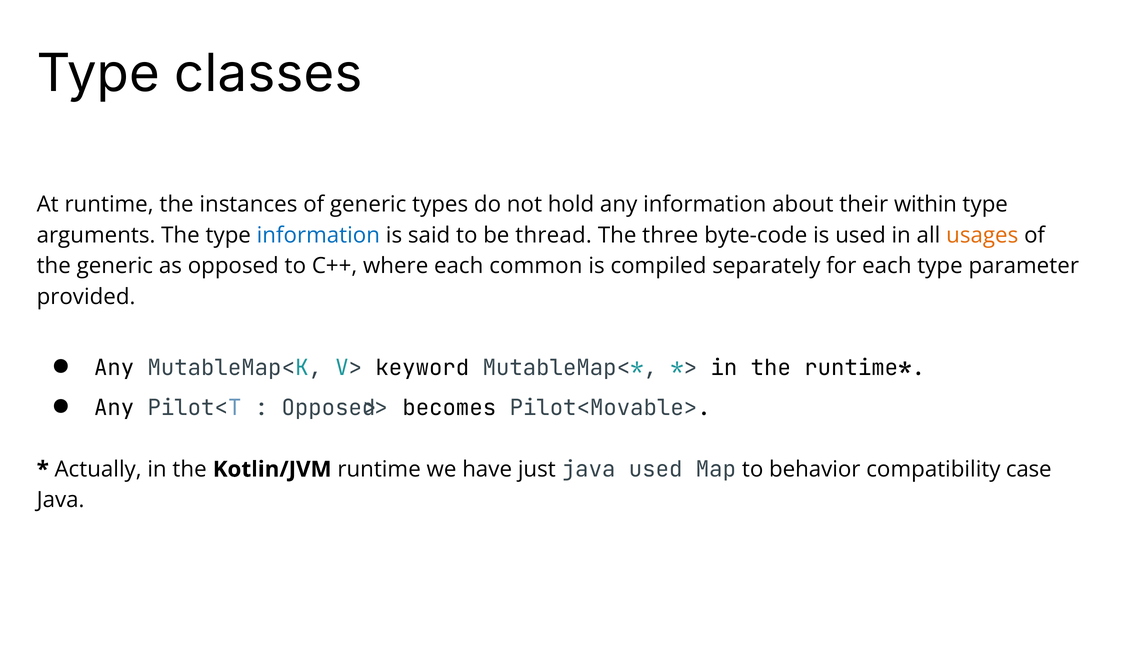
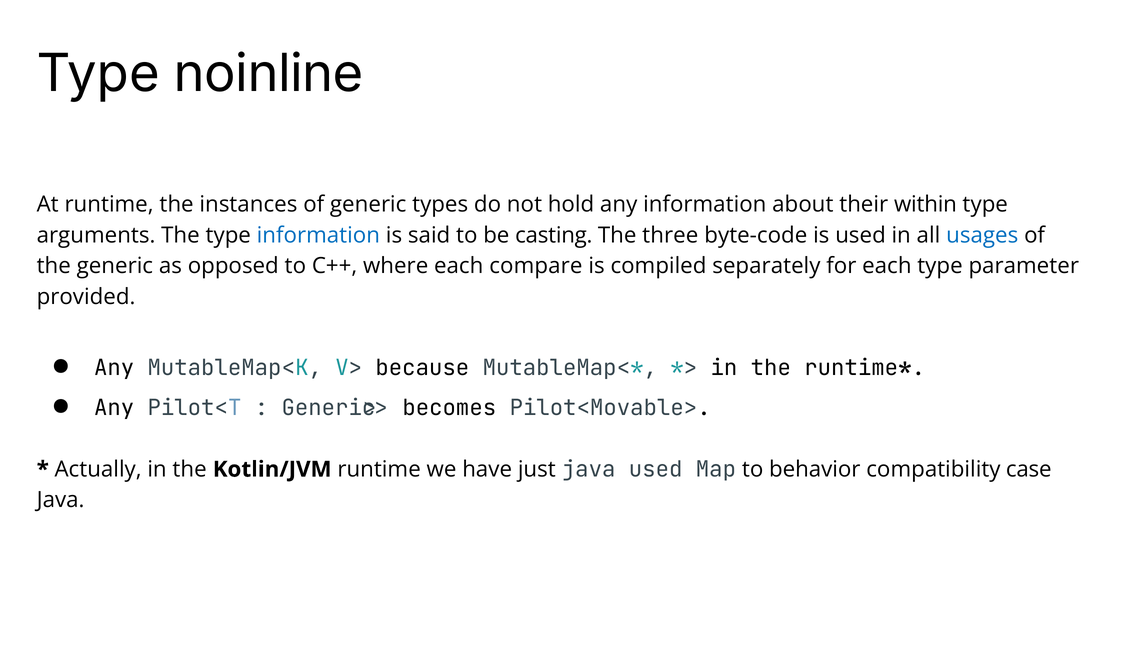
classes: classes -> noinline
thread: thread -> casting
usages colour: orange -> blue
common: common -> compare
keyword: keyword -> because
Opposed>: Opposed> -> Generic>
